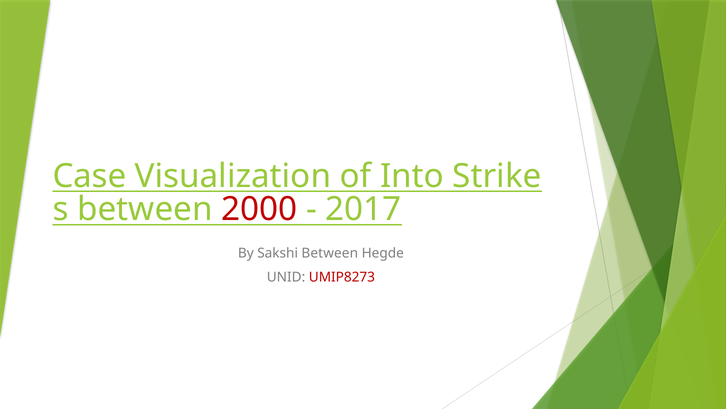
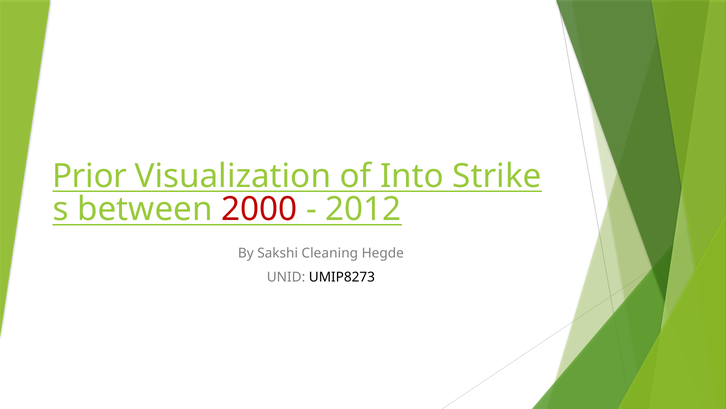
Case: Case -> Prior
2017: 2017 -> 2012
Sakshi Between: Between -> Cleaning
UMIP8273 colour: red -> black
